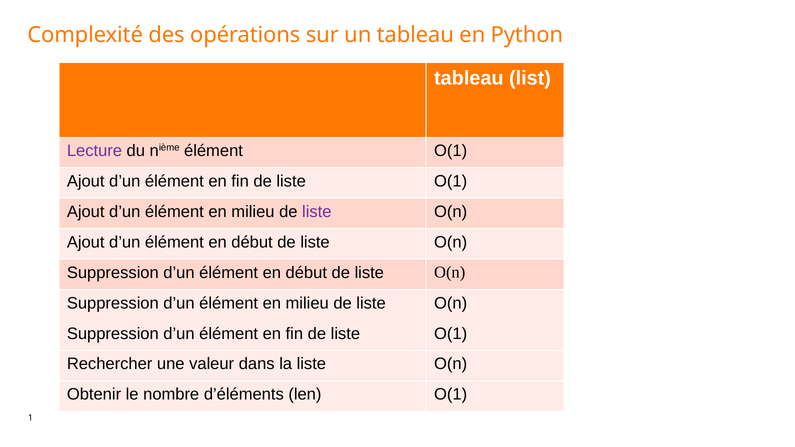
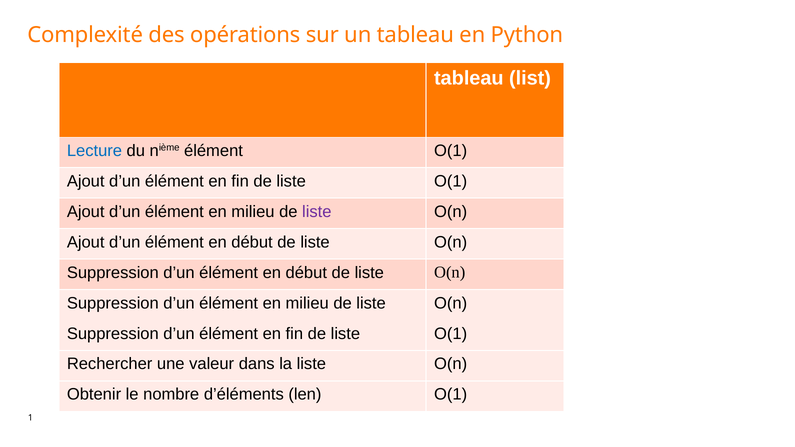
Lecture colour: purple -> blue
